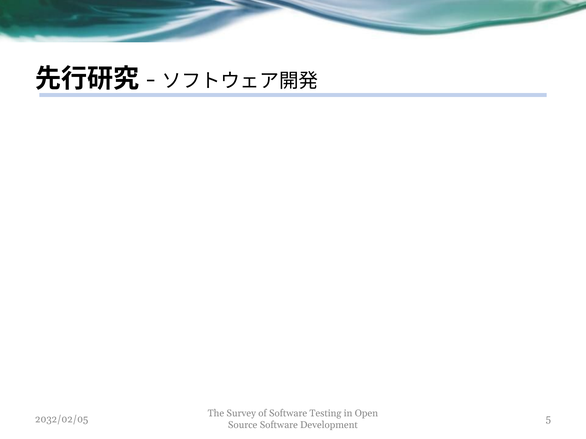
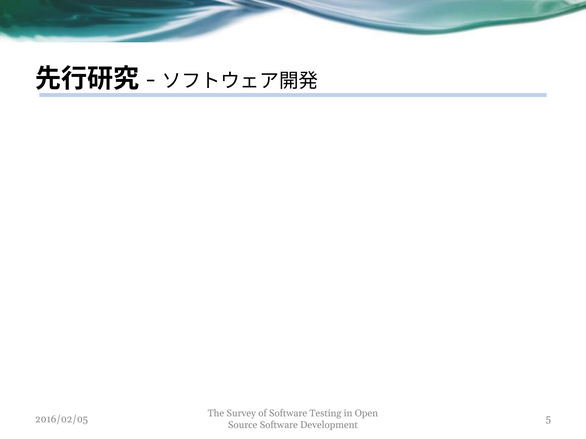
2032/02/05: 2032/02/05 -> 2016/02/05
